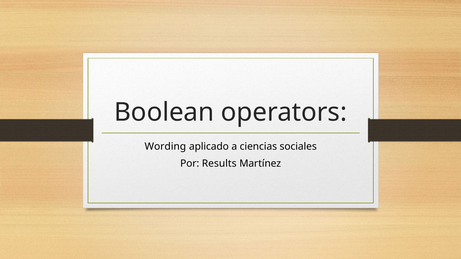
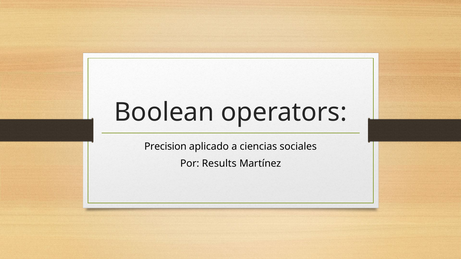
Wording: Wording -> Precision
